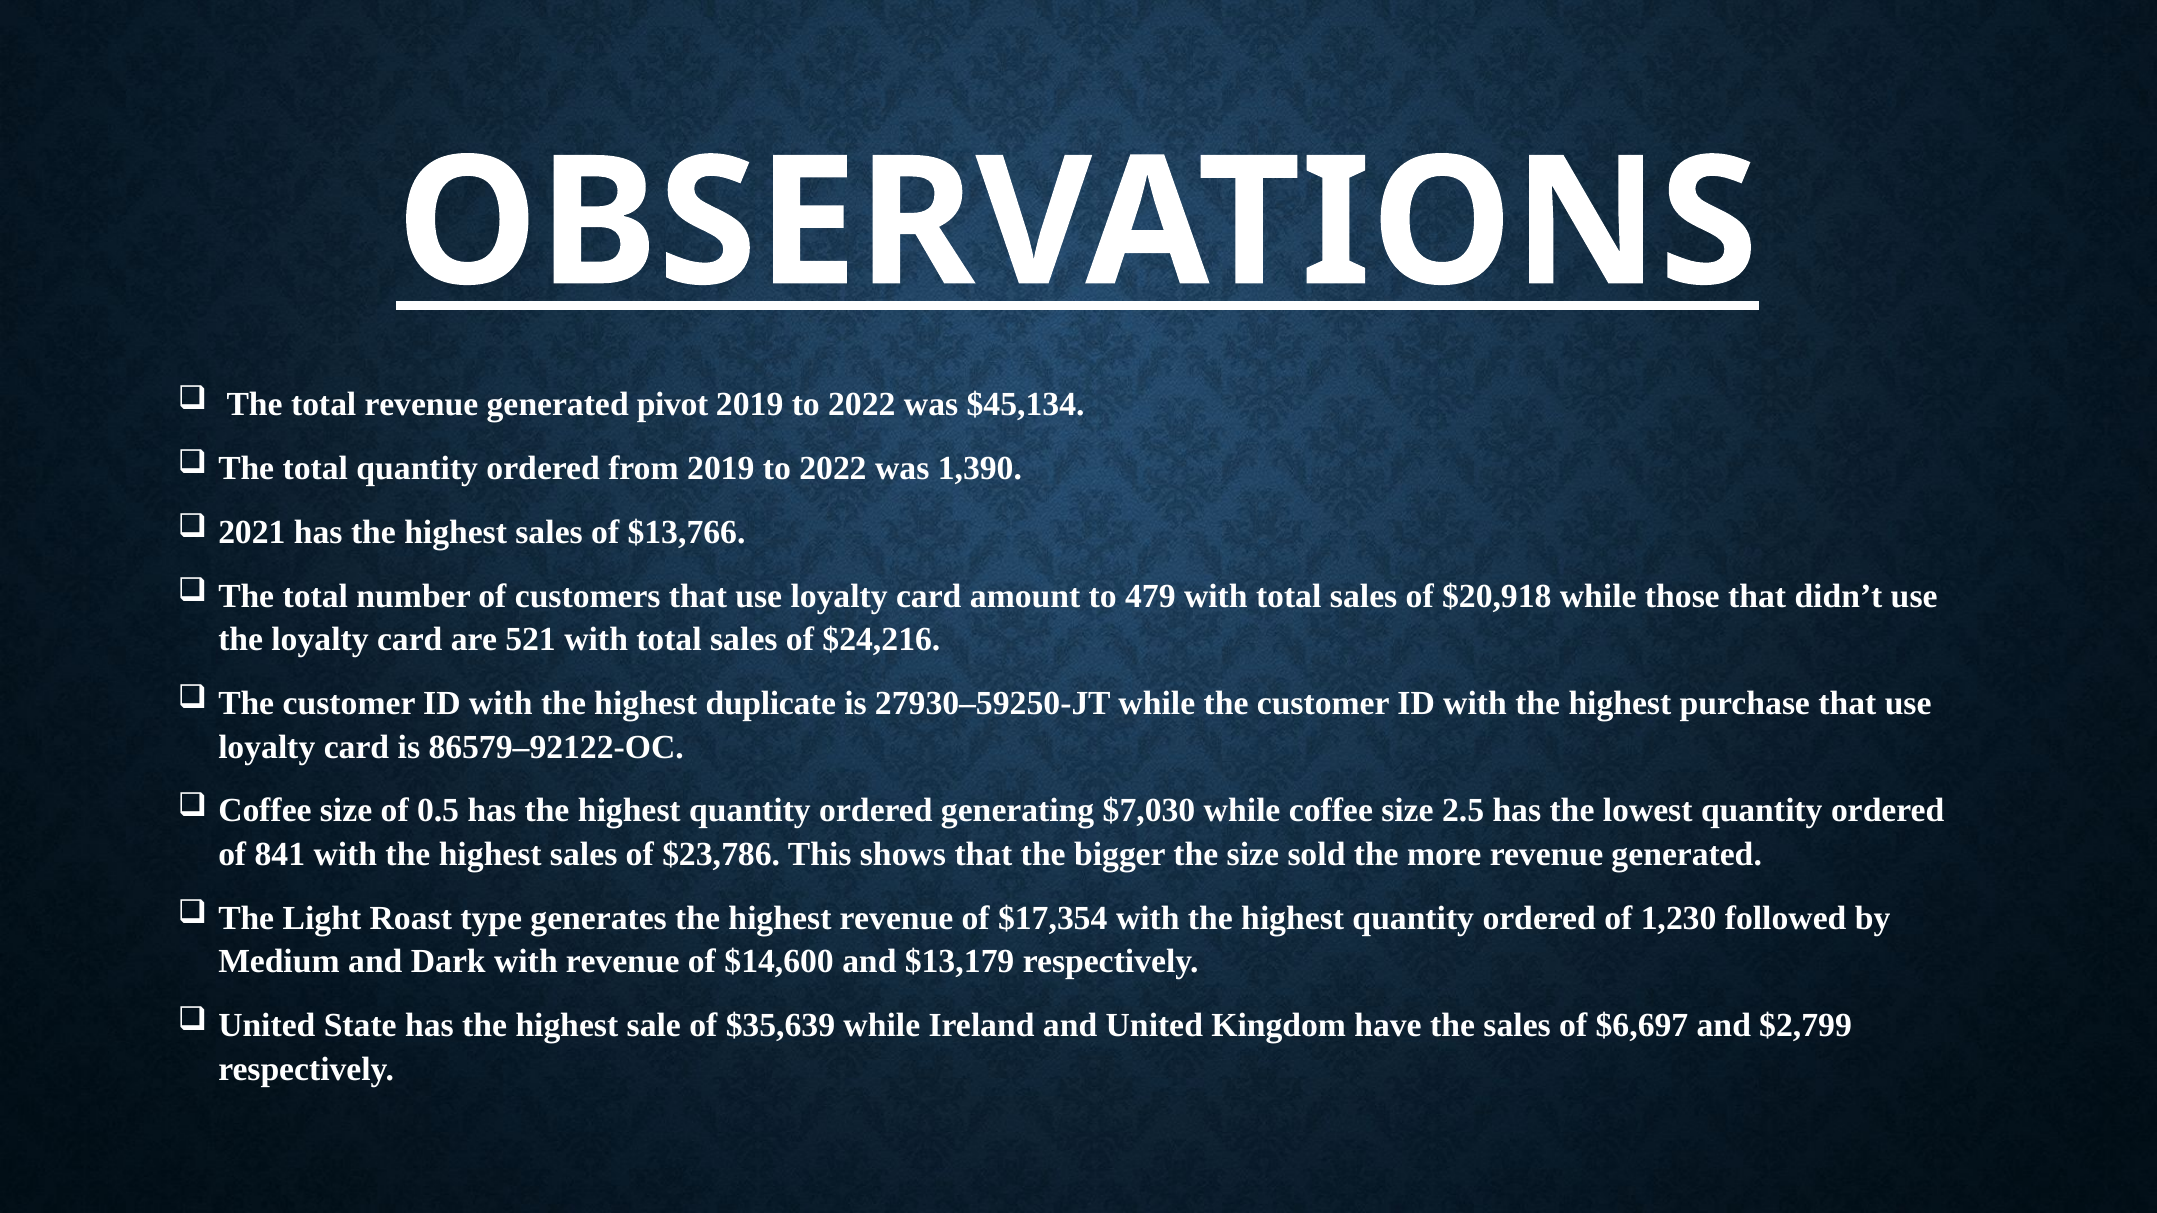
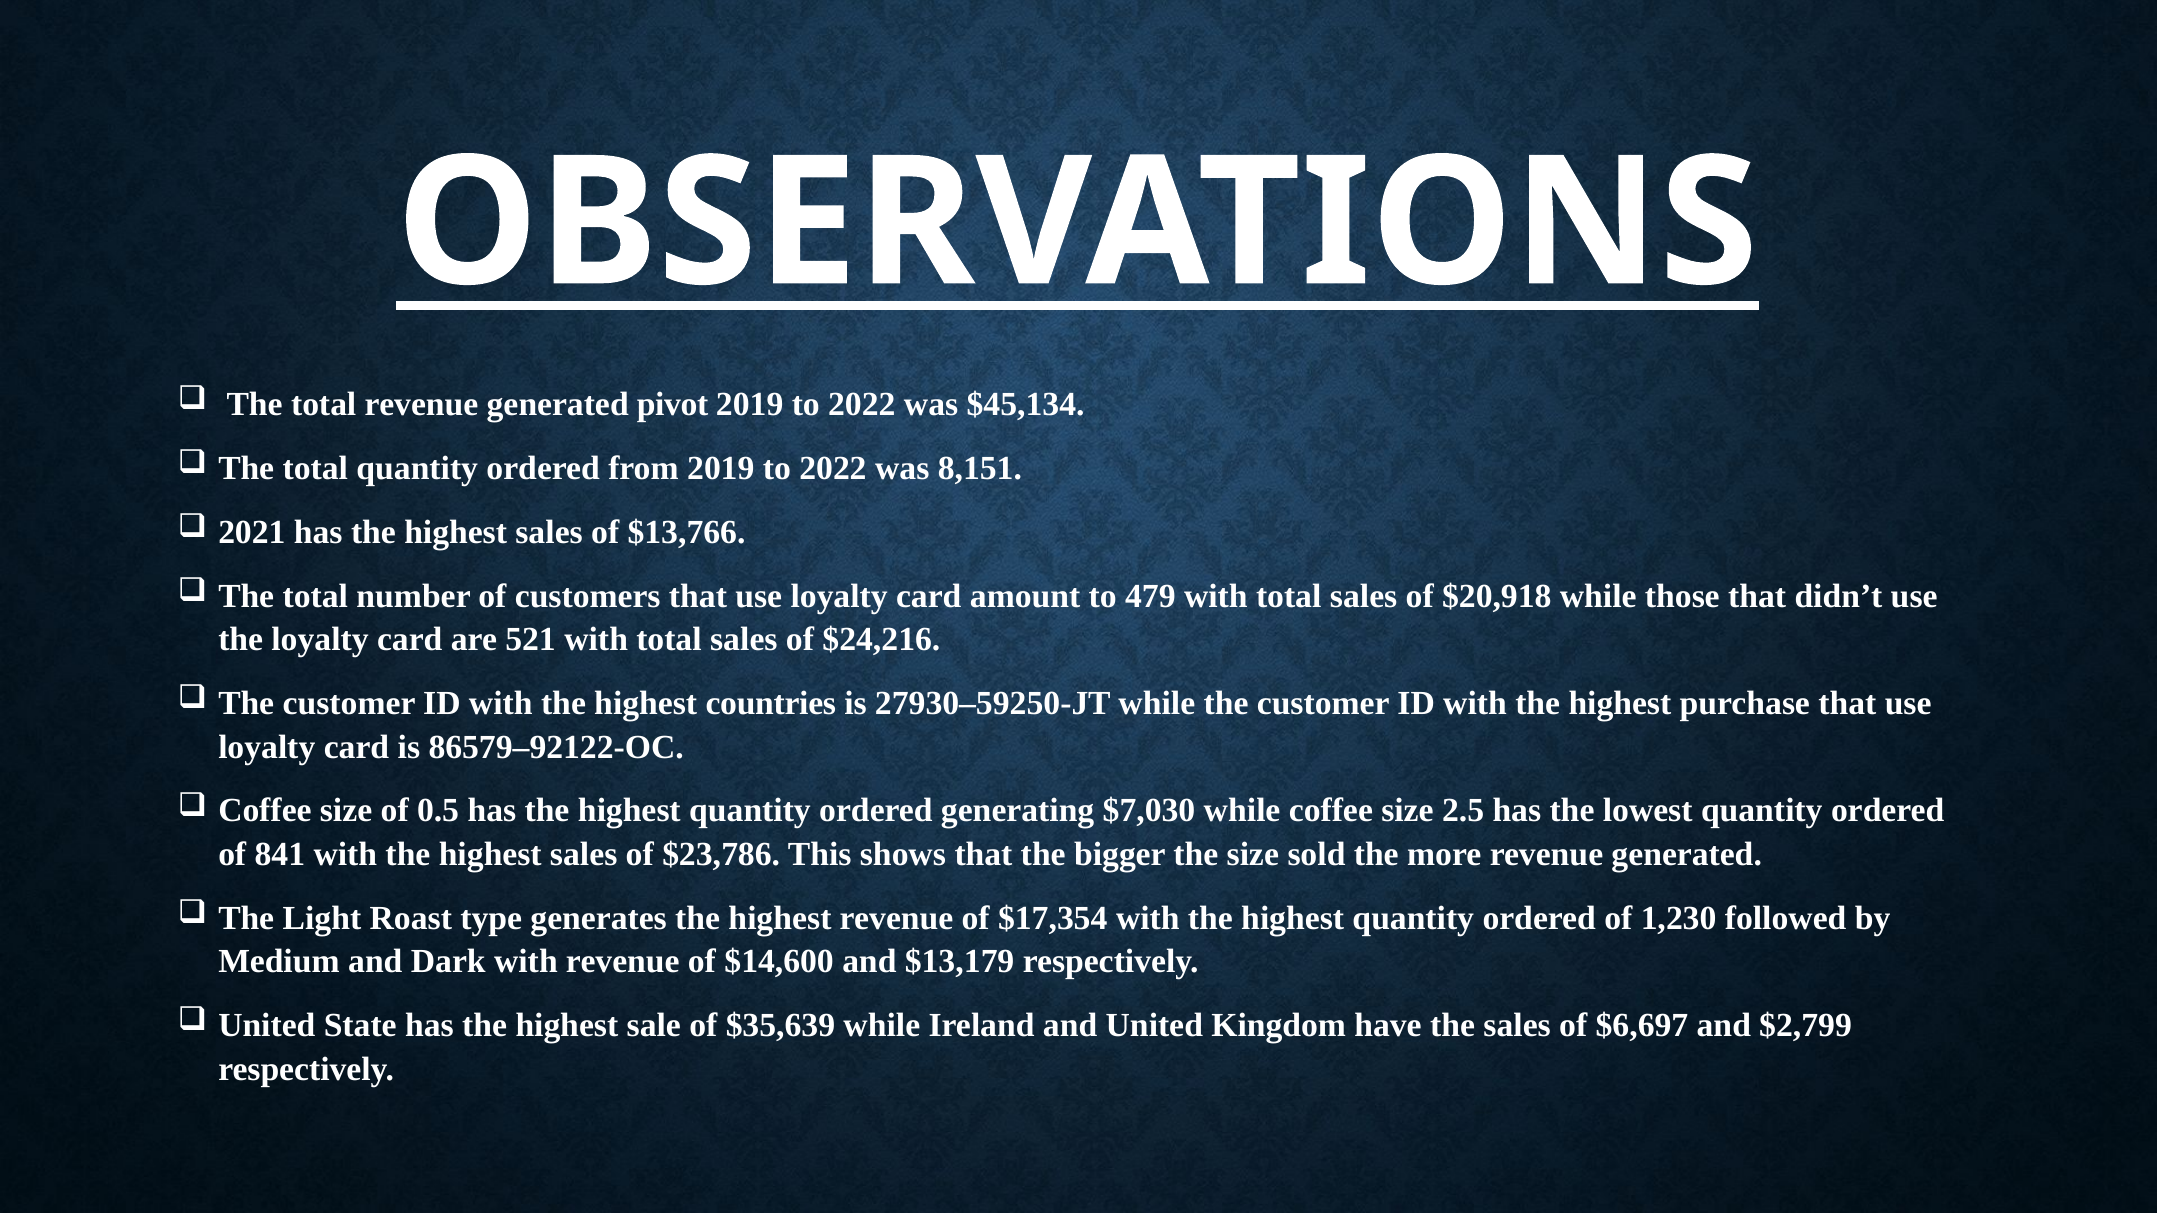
1,390: 1,390 -> 8,151
duplicate: duplicate -> countries
